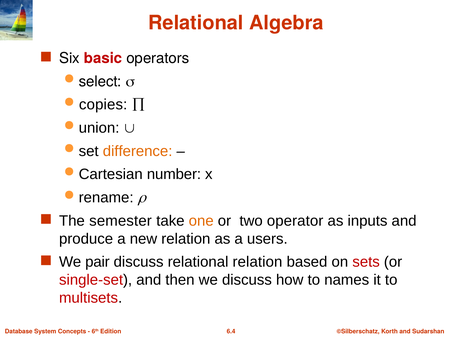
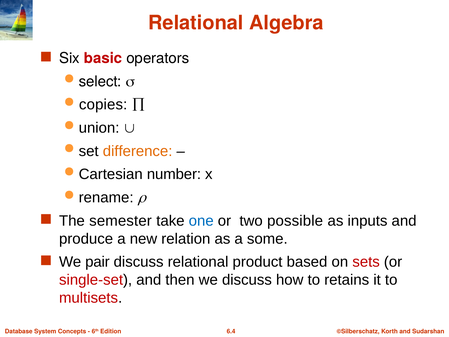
one colour: orange -> blue
operator: operator -> possible
users: users -> some
relational relation: relation -> product
names: names -> retains
